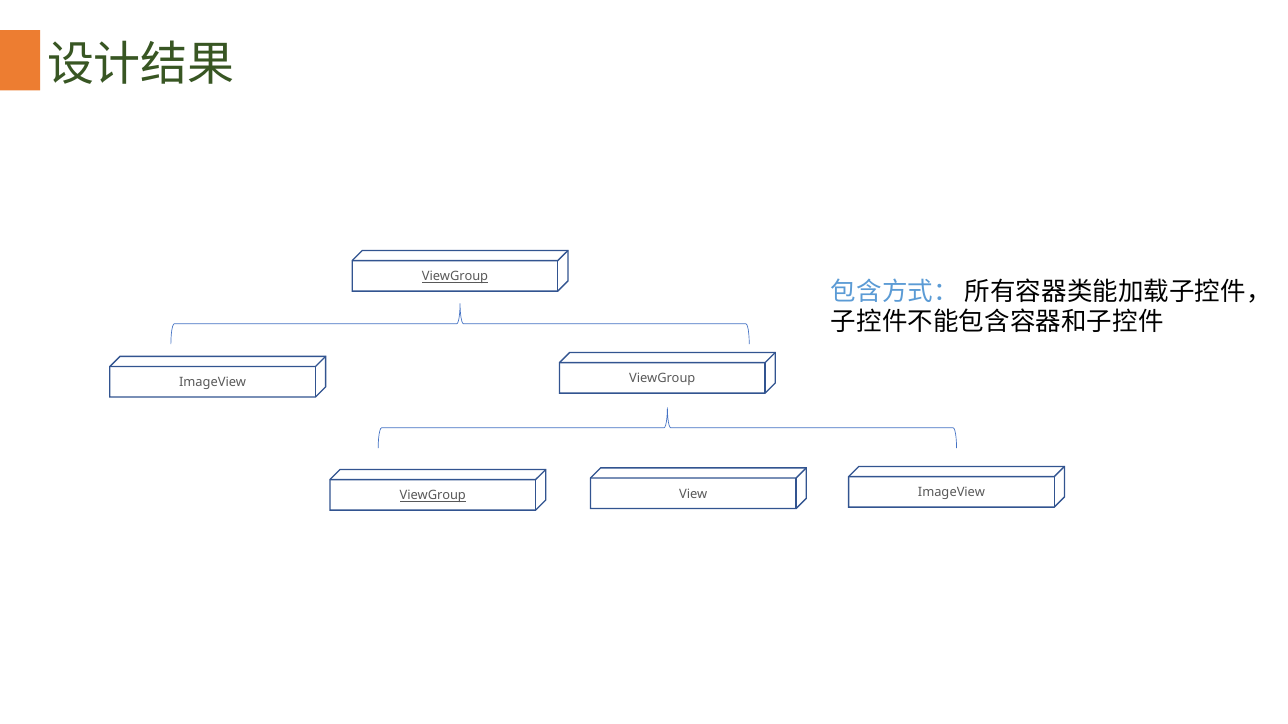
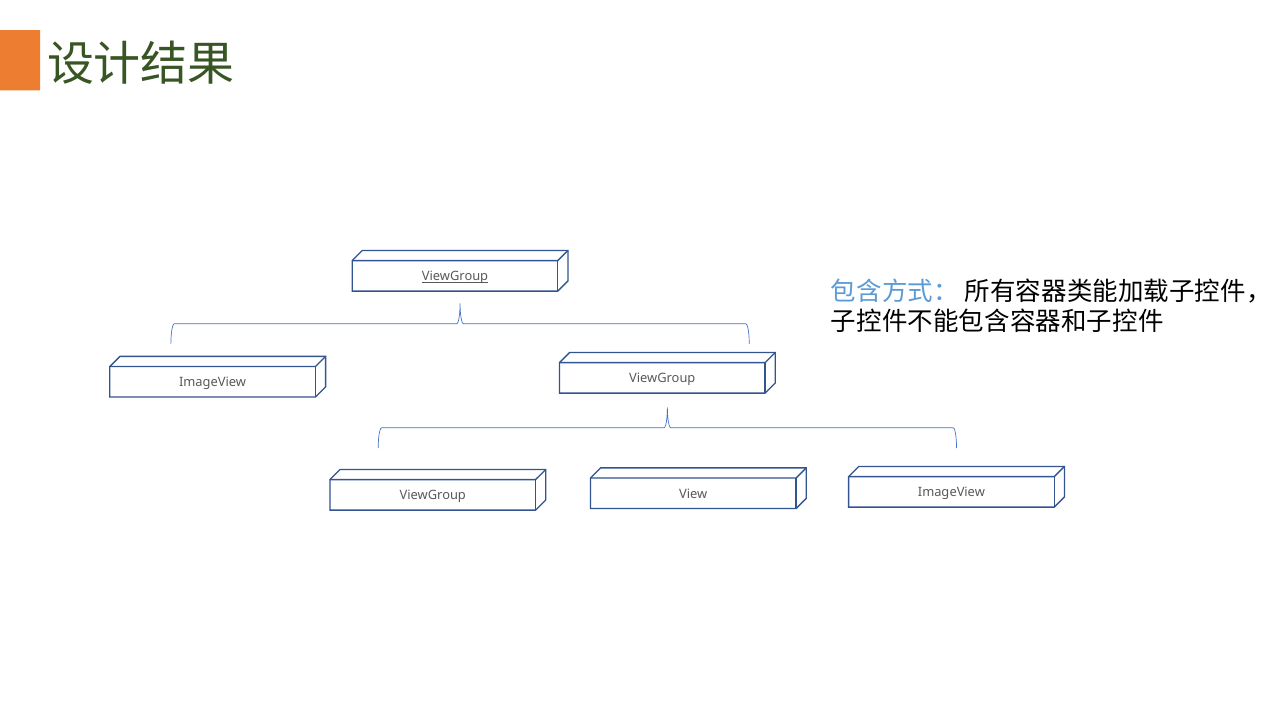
ViewGroup at (433, 496) underline: present -> none
